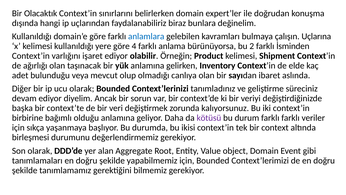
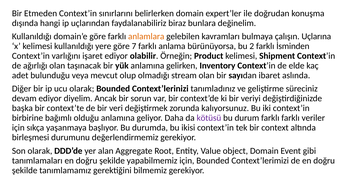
Olacaktık: Olacaktık -> Etmeden
anlamlara colour: blue -> orange
4: 4 -> 7
canlıya: canlıya -> stream
